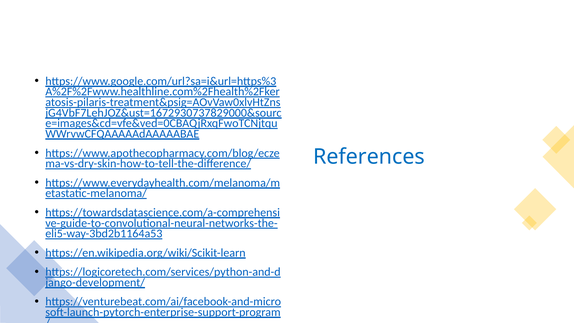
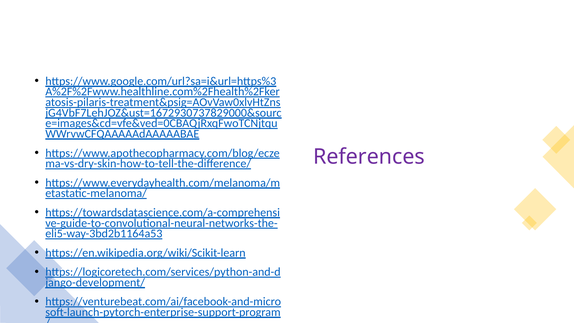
References colour: blue -> purple
